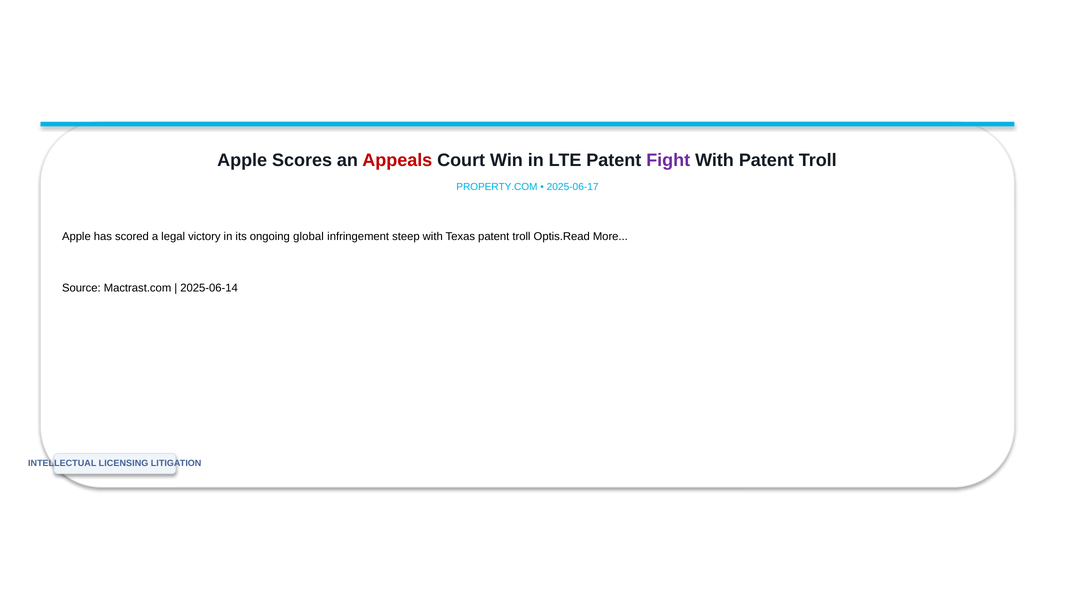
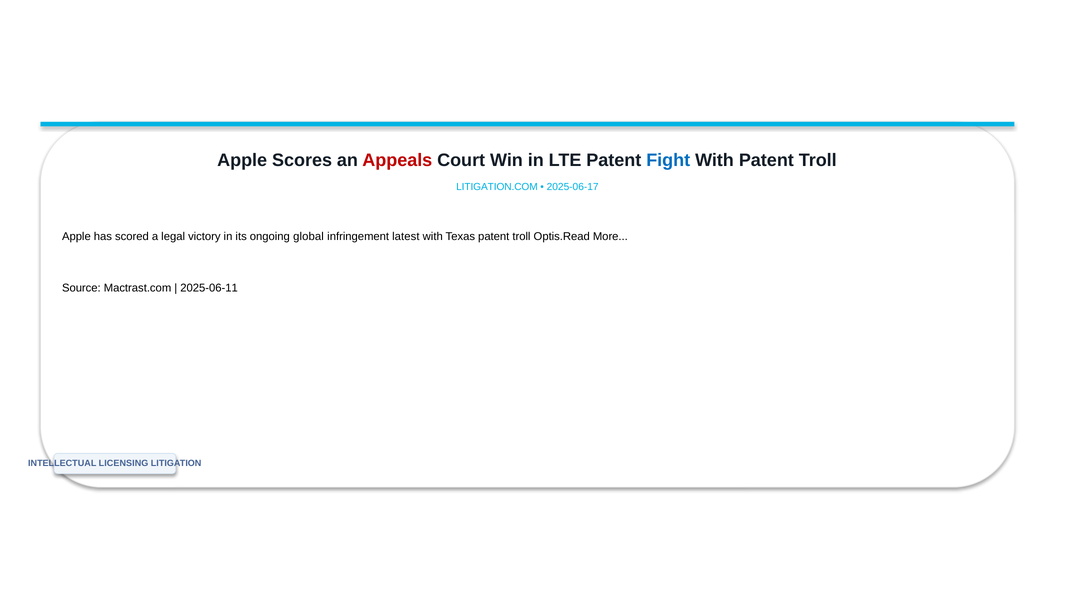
Fight colour: purple -> blue
PROPERTY.COM: PROPERTY.COM -> LITIGATION.COM
steep: steep -> latest
2025-06-14: 2025-06-14 -> 2025-06-11
